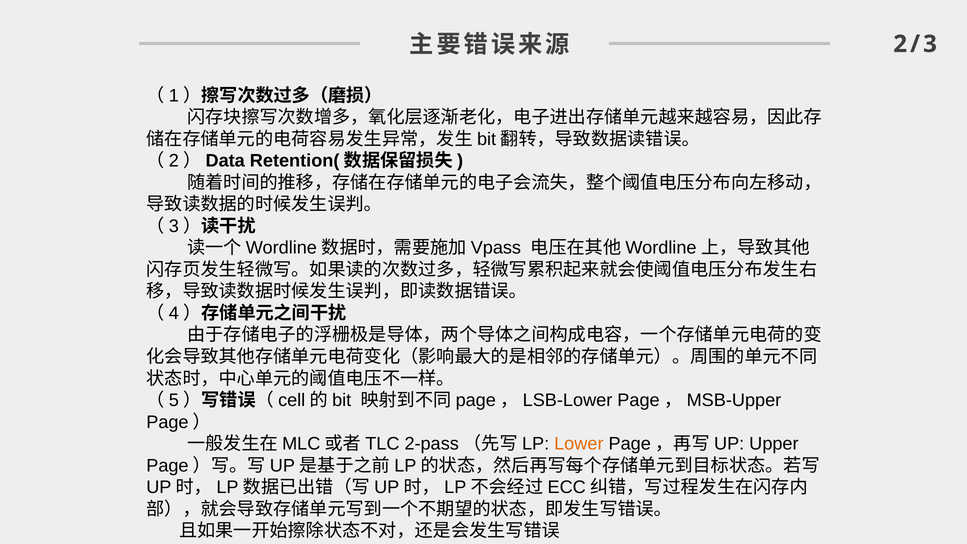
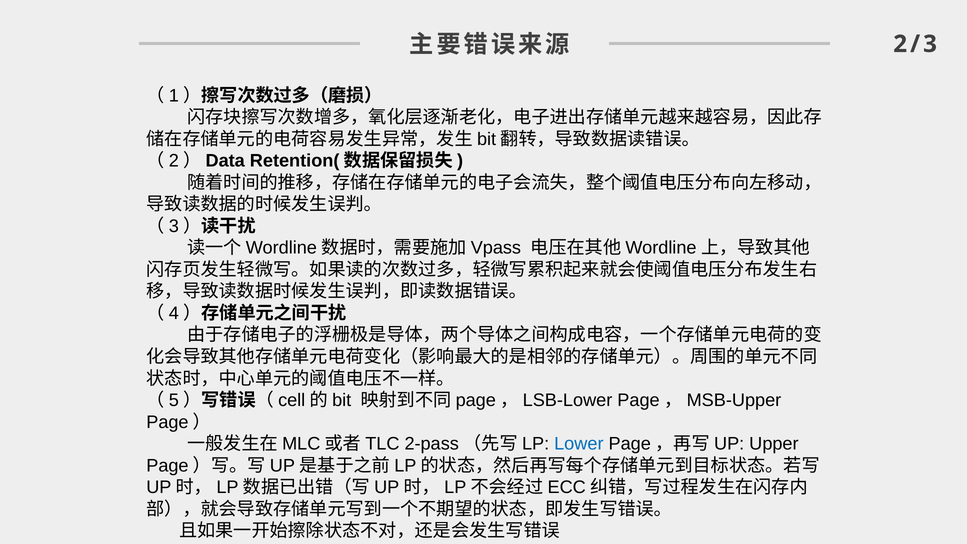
Lower colour: orange -> blue
